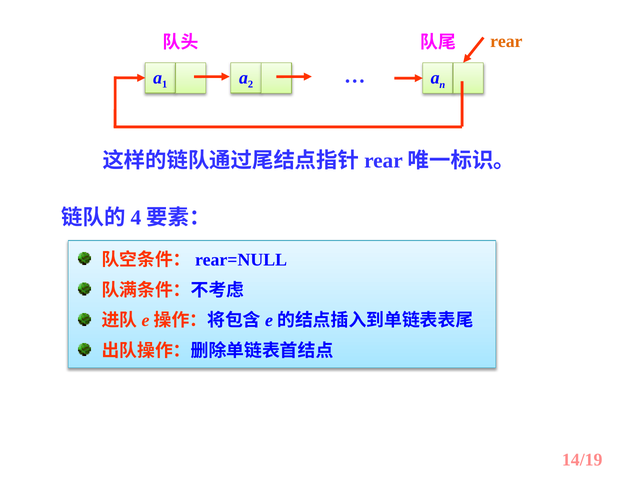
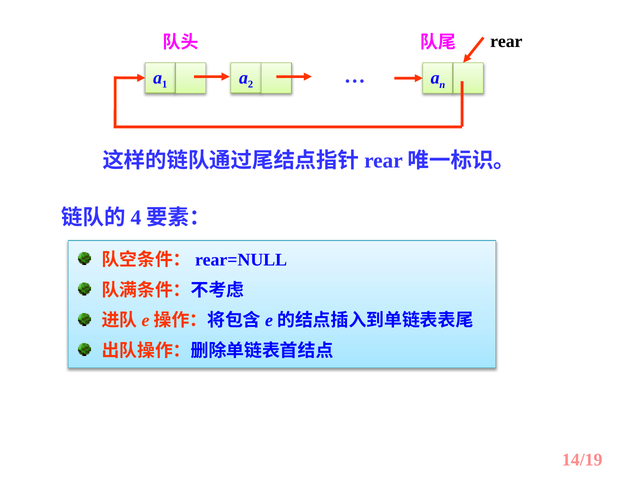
rear colour: orange -> black
